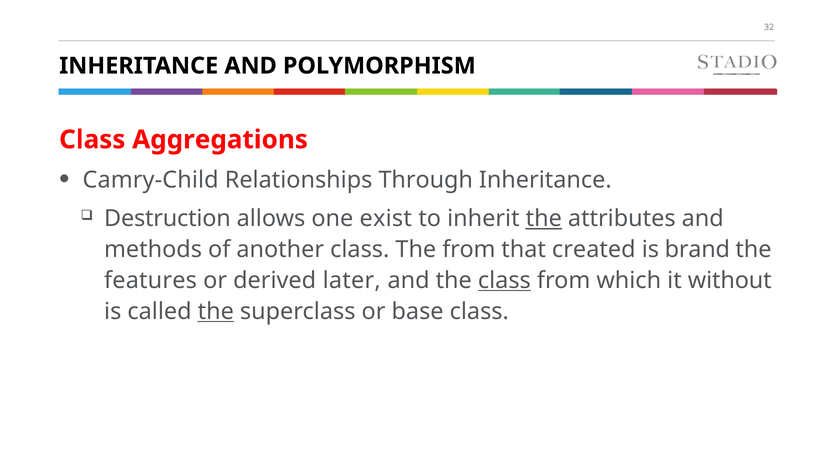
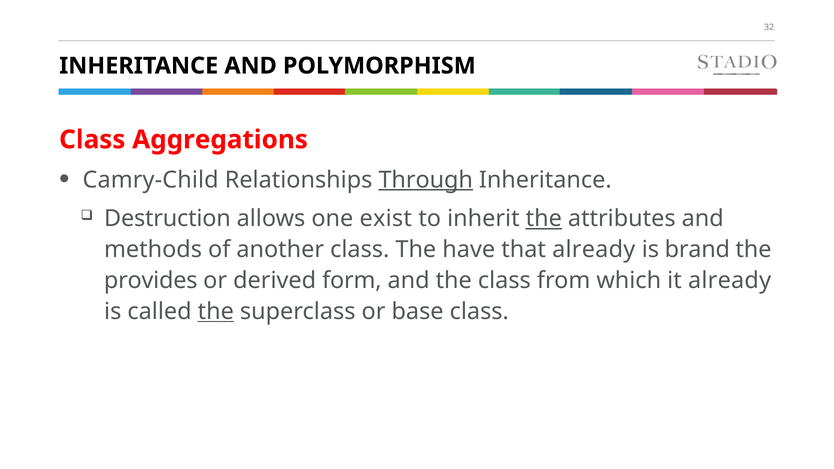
Through underline: none -> present
The from: from -> have
that created: created -> already
features: features -> provides
later: later -> form
class at (504, 281) underline: present -> none
it without: without -> already
